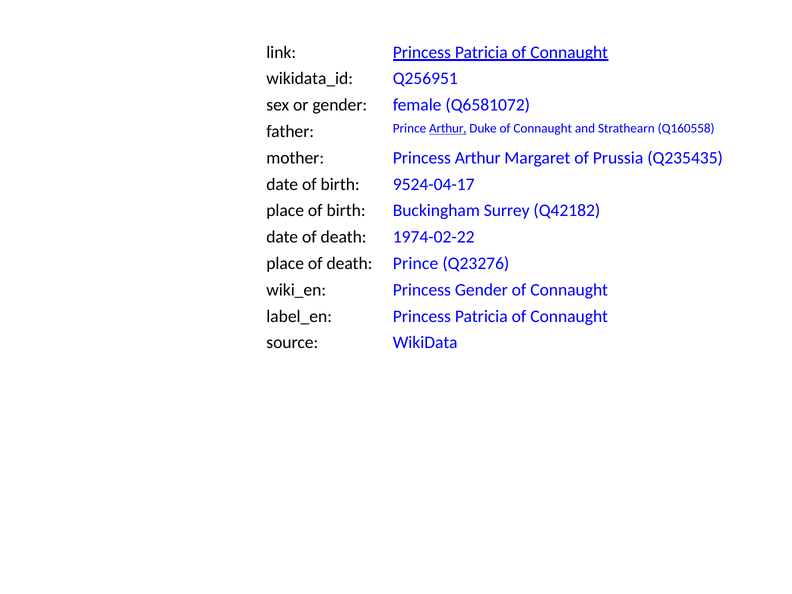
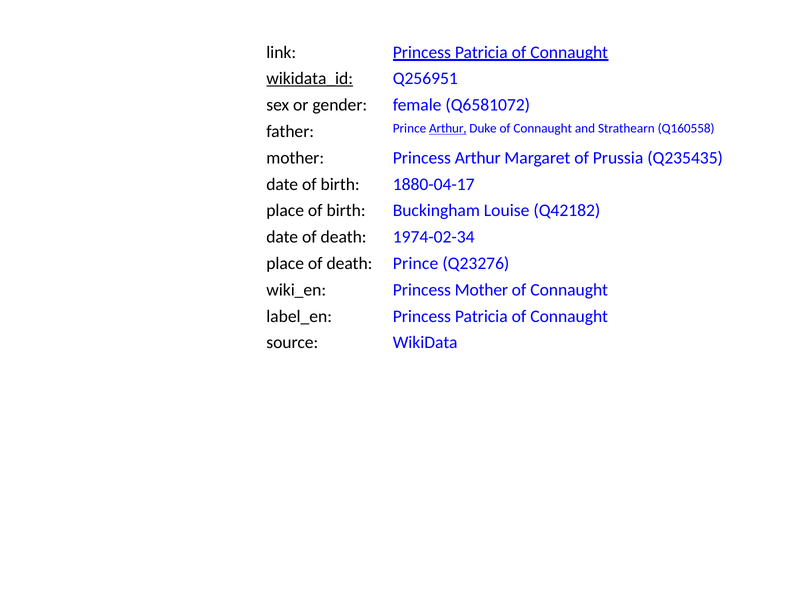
wikidata_id underline: none -> present
9524-04-17: 9524-04-17 -> 1880-04-17
Surrey: Surrey -> Louise
1974-02-22: 1974-02-22 -> 1974-02-34
Princess Gender: Gender -> Mother
